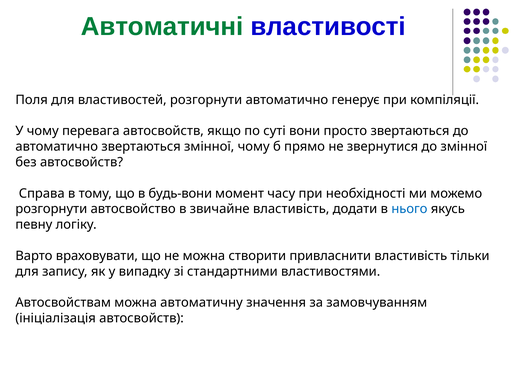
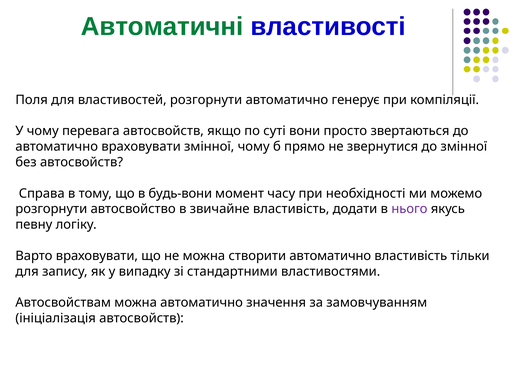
автоматично звертаються: звертаються -> враховувати
нього colour: blue -> purple
створити привласнити: привласнити -> автоматично
можна автоматичну: автоматичну -> автоматично
